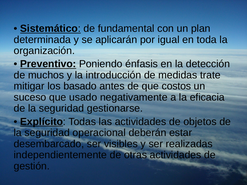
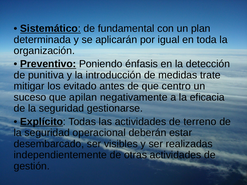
muchos: muchos -> punitiva
basado: basado -> evitado
costos: costos -> centro
usado: usado -> apilan
objetos: objetos -> terreno
